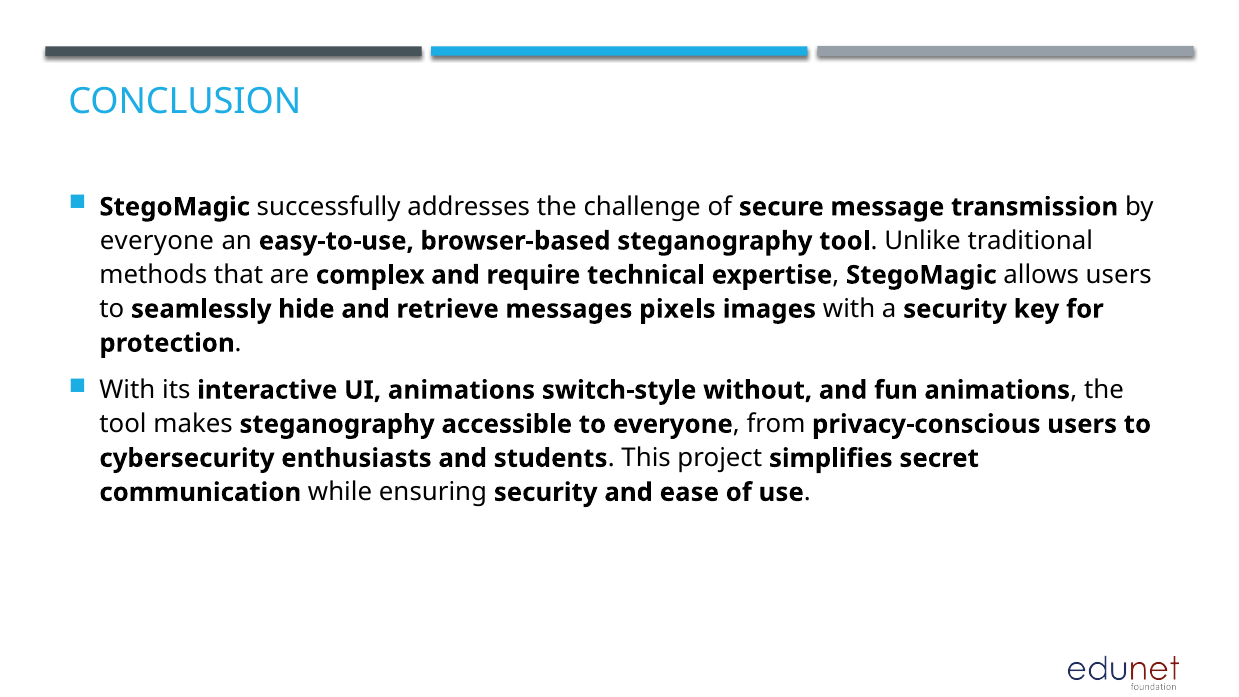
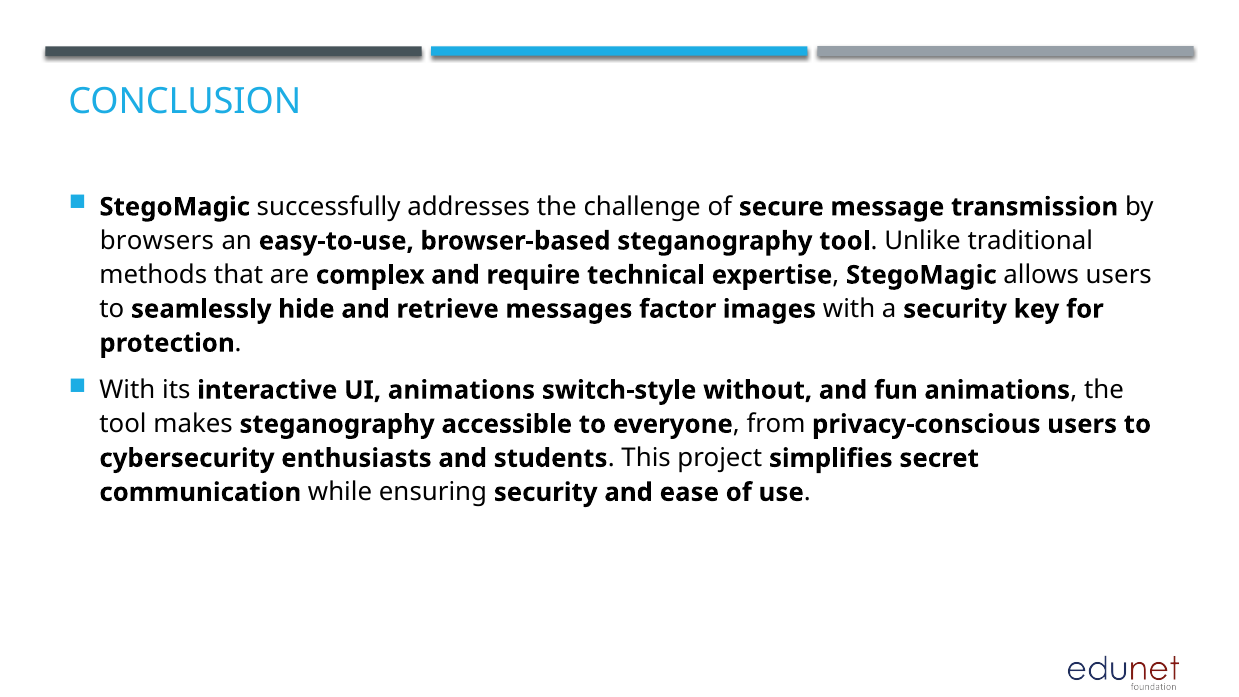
everyone at (157, 241): everyone -> browsers
pixels: pixels -> factor
